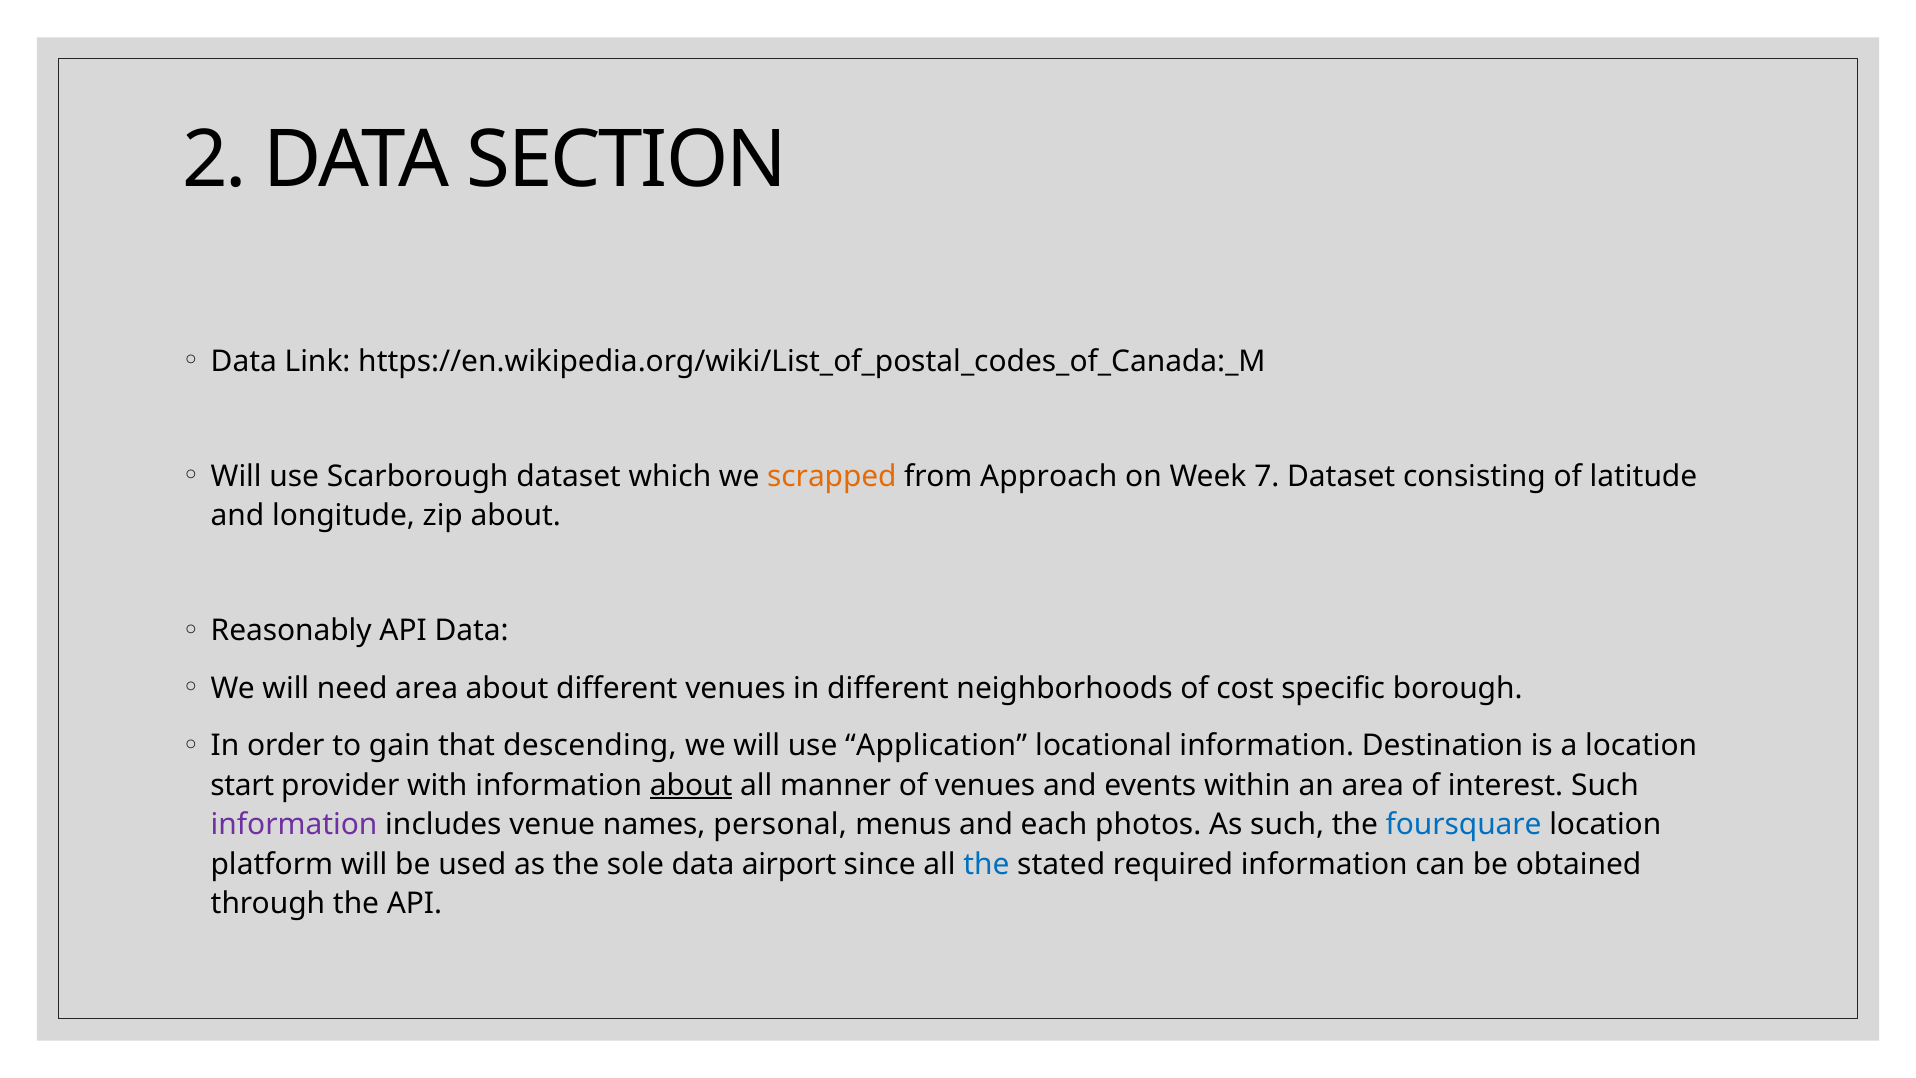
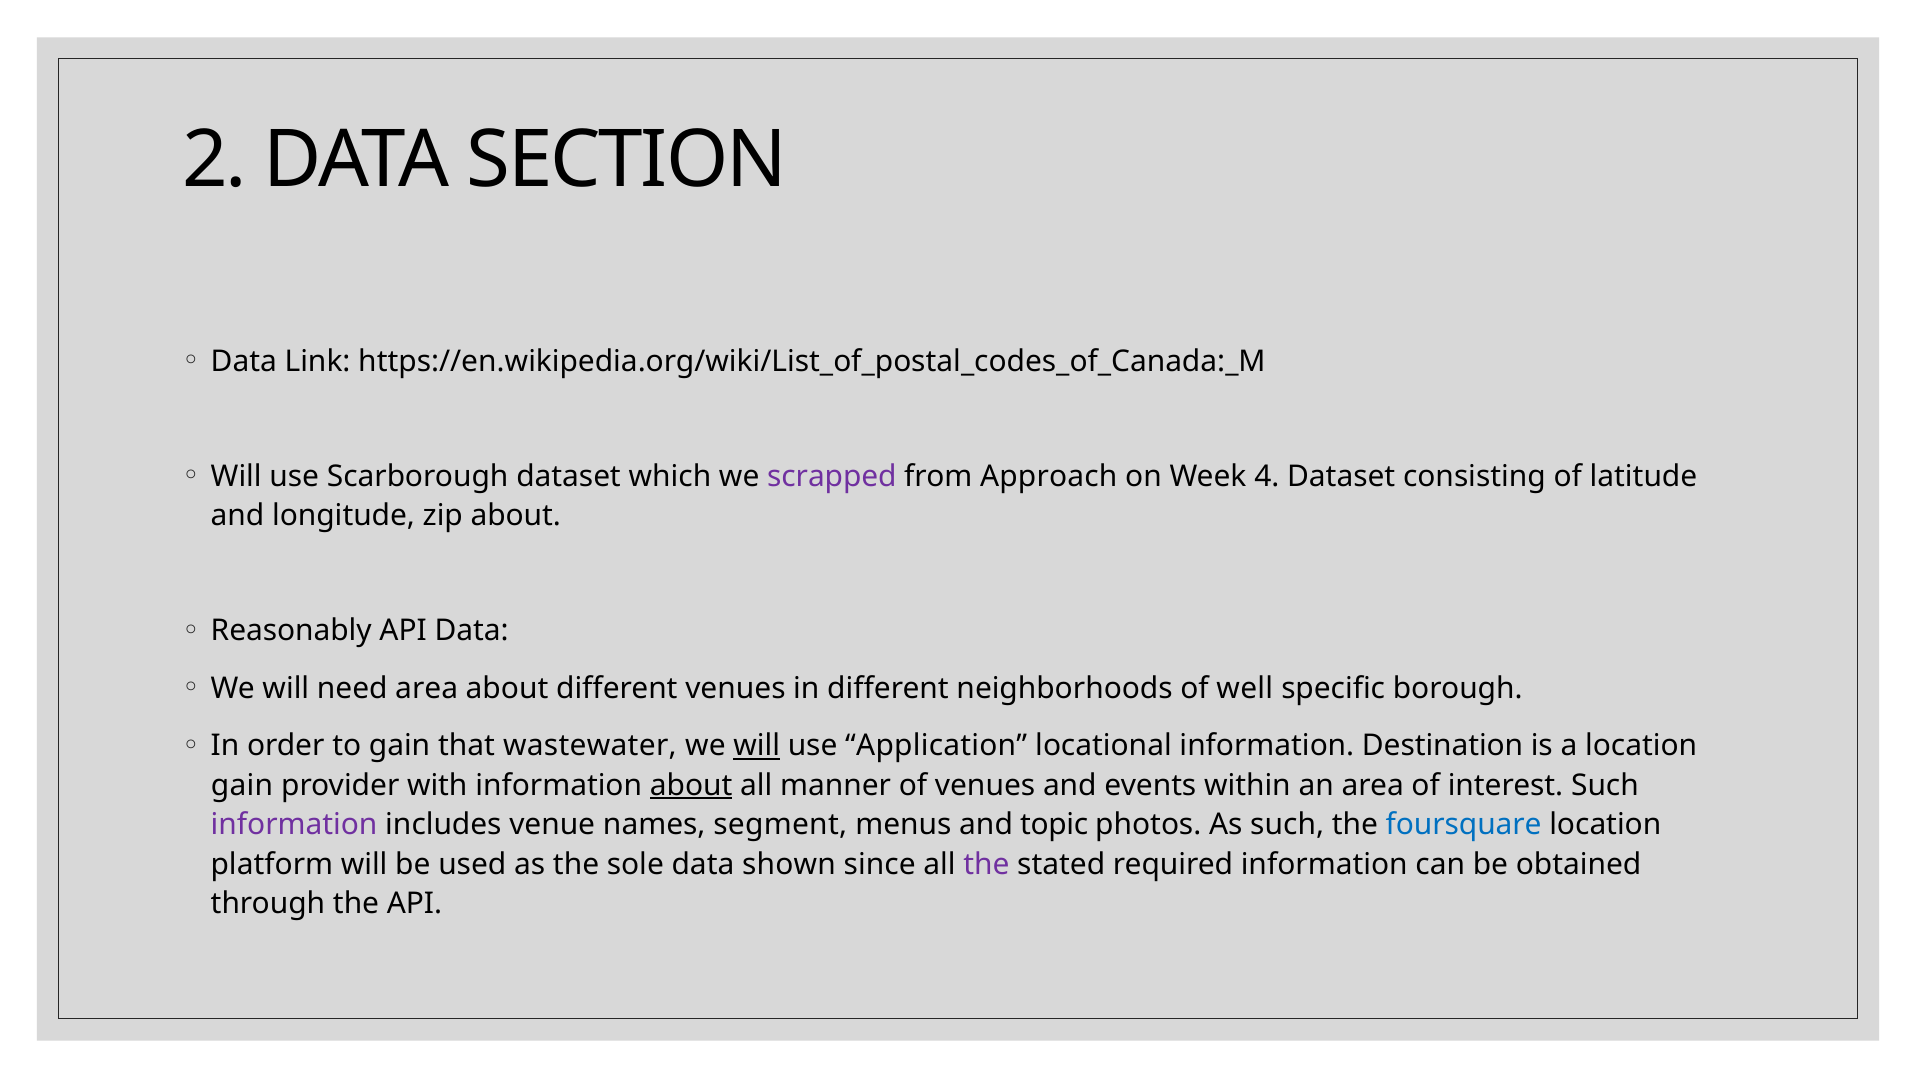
scrapped colour: orange -> purple
7: 7 -> 4
cost: cost -> well
descending: descending -> wastewater
will at (757, 746) underline: none -> present
start at (242, 785): start -> gain
personal: personal -> segment
each: each -> topic
airport: airport -> shown
the at (986, 864) colour: blue -> purple
